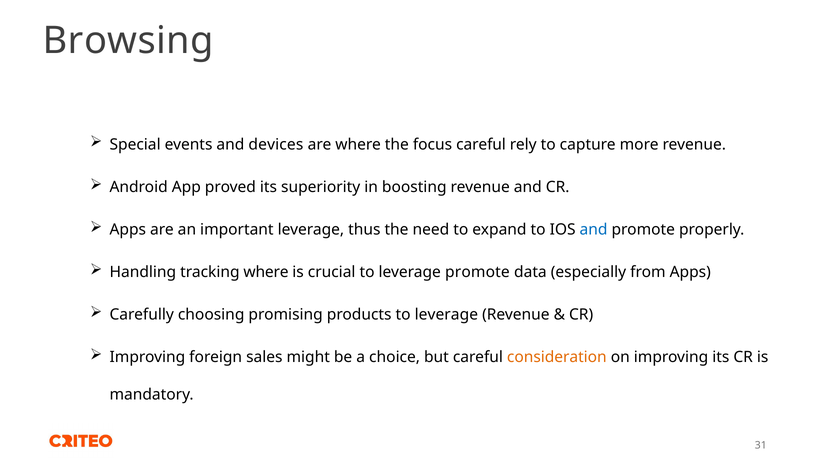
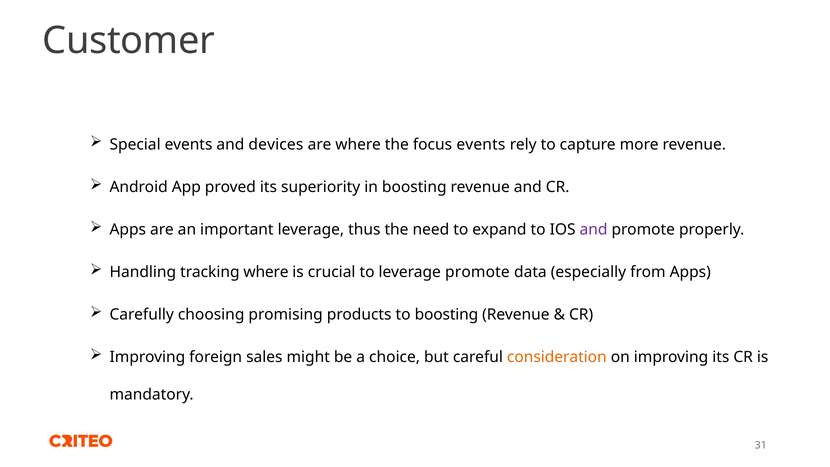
Browsing: Browsing -> Customer
focus careful: careful -> events
and at (594, 229) colour: blue -> purple
products to leverage: leverage -> boosting
